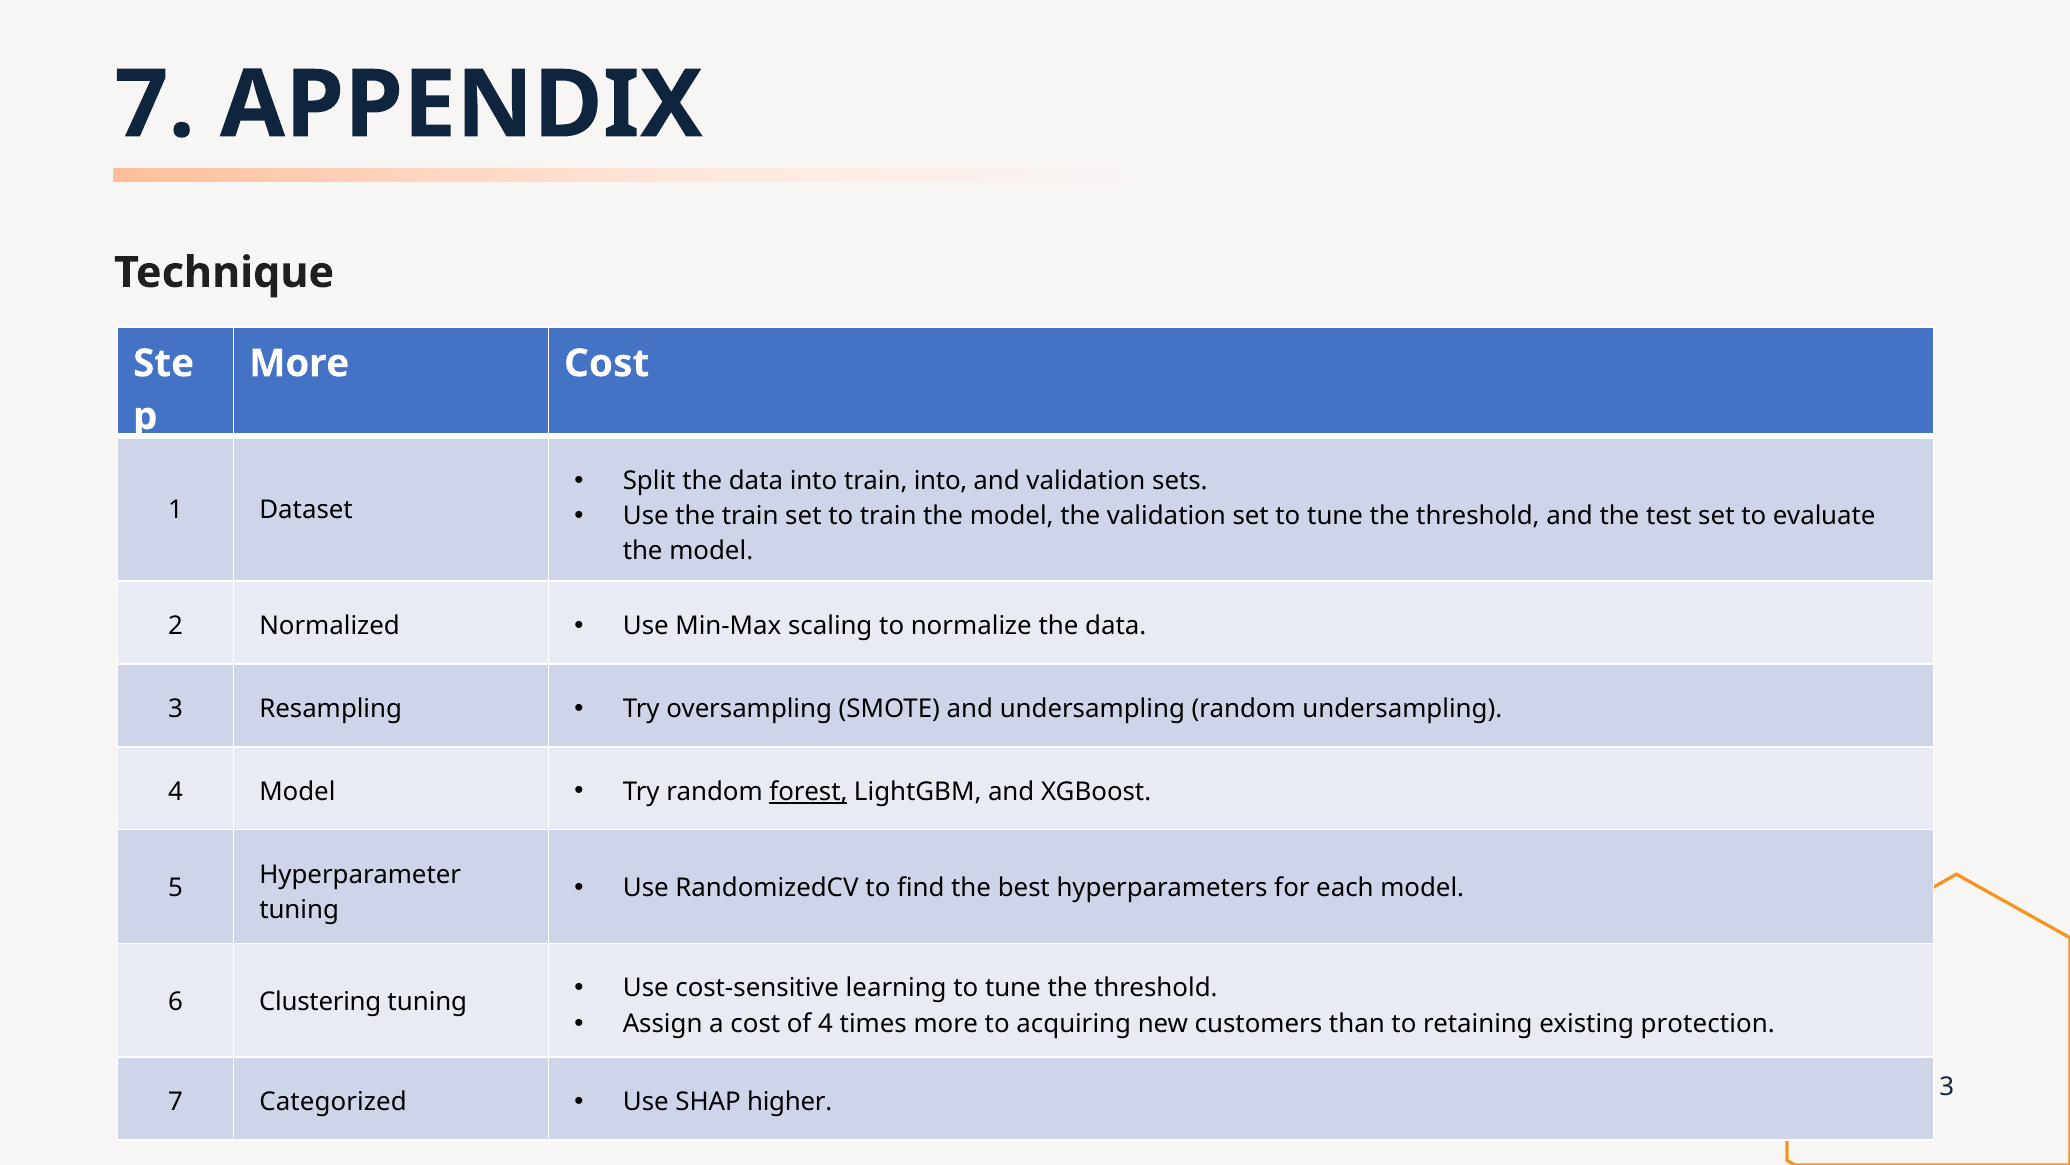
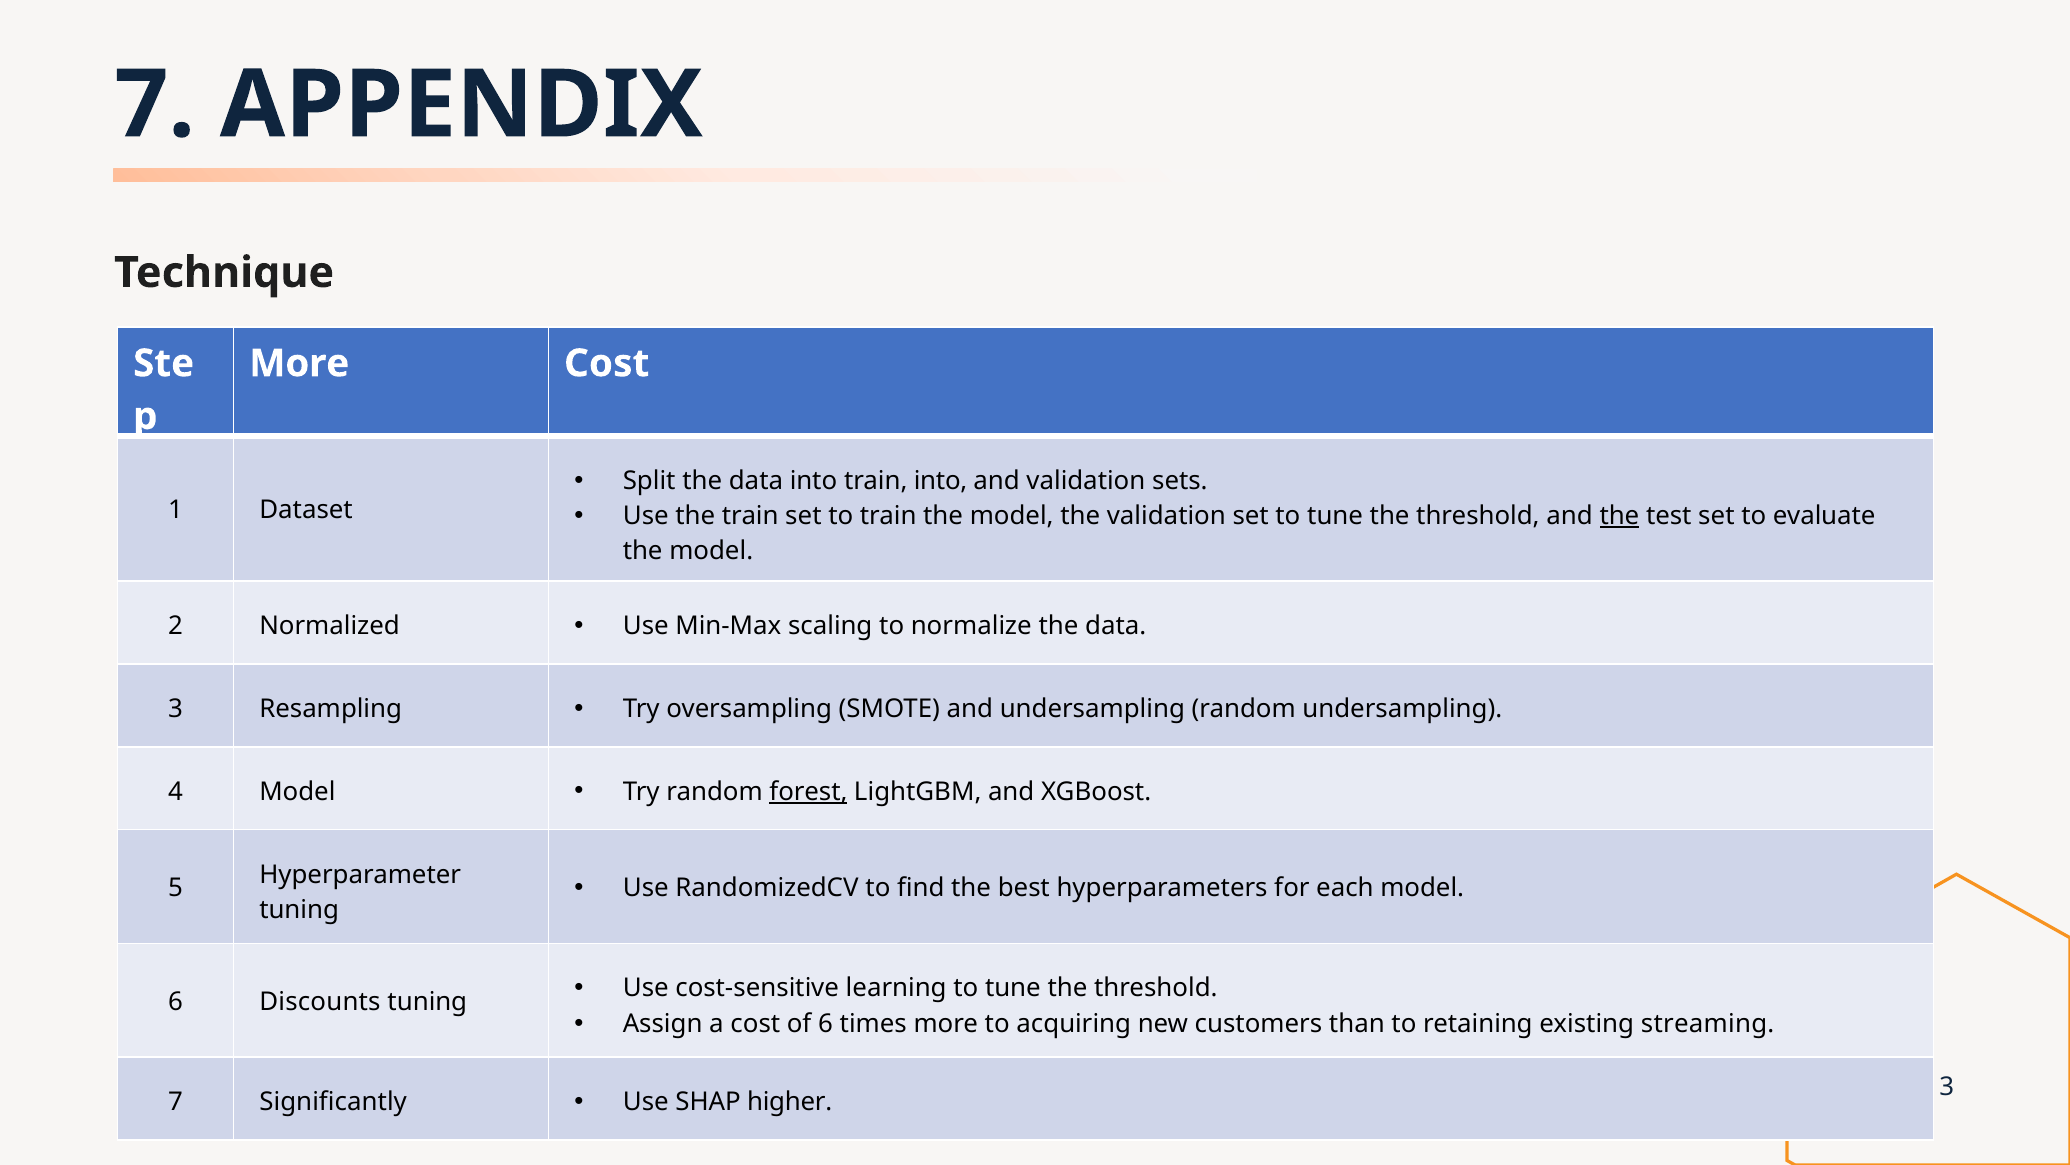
the at (1619, 516) underline: none -> present
Clustering: Clustering -> Discounts
of 4: 4 -> 6
protection: protection -> streaming
Categorized: Categorized -> Significantly
